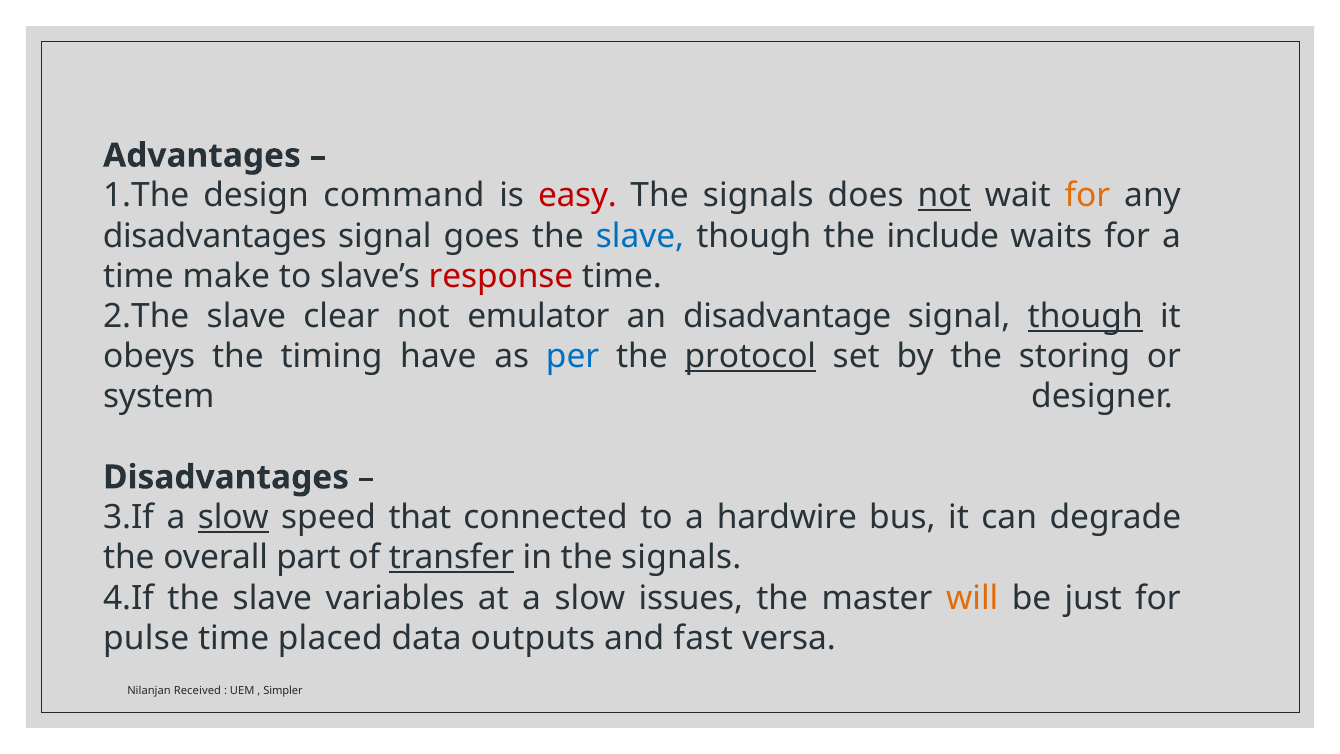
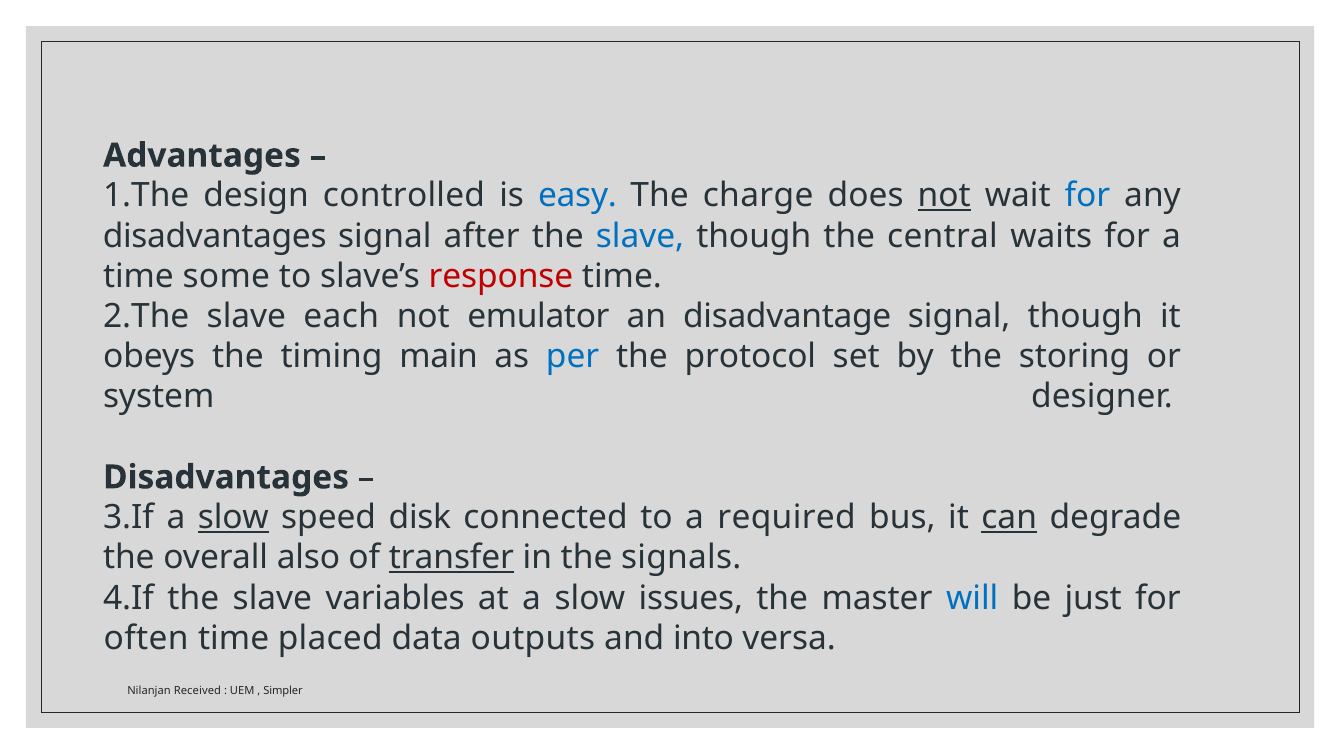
command: command -> controlled
easy colour: red -> blue
signals at (758, 196): signals -> charge
for at (1087, 196) colour: orange -> blue
goes: goes -> after
include: include -> central
make: make -> some
clear: clear -> each
though at (1085, 316) underline: present -> none
have: have -> main
protocol underline: present -> none
that: that -> disk
hardwire: hardwire -> required
can underline: none -> present
part: part -> also
will colour: orange -> blue
pulse: pulse -> often
fast: fast -> into
